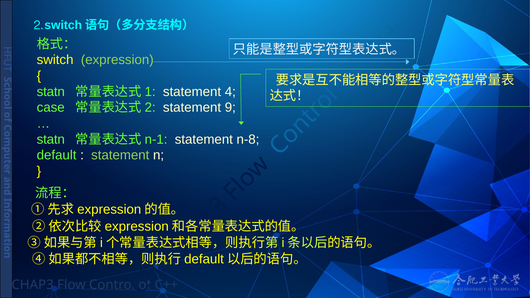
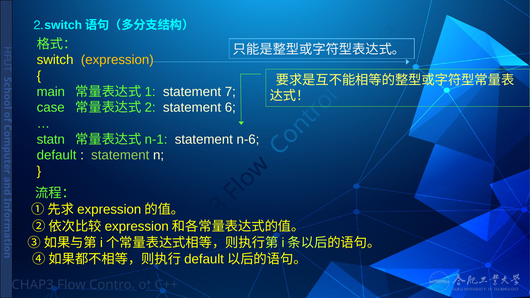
expression colour: light green -> yellow
statn at (51, 92): statn -> main
4: 4 -> 7
9: 9 -> 6
n-8: n-8 -> n-6
